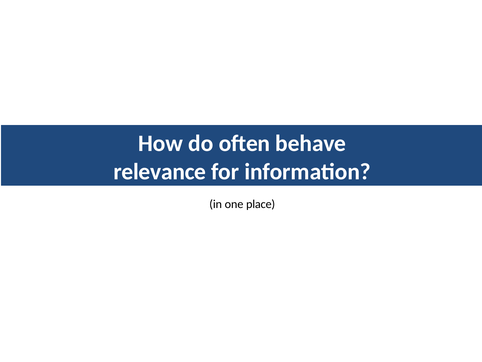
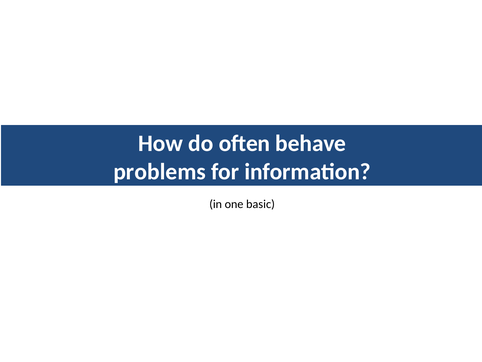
relevance: relevance -> problems
place: place -> basic
